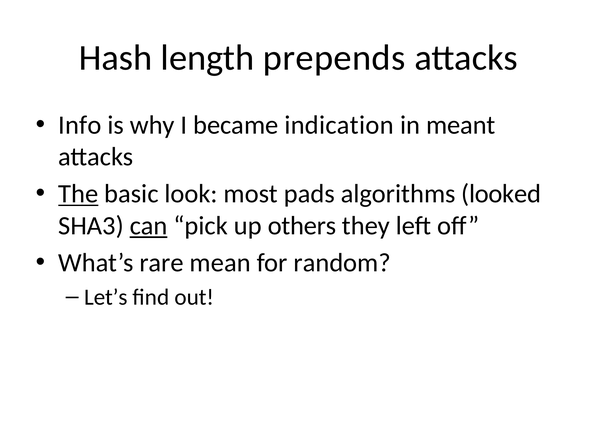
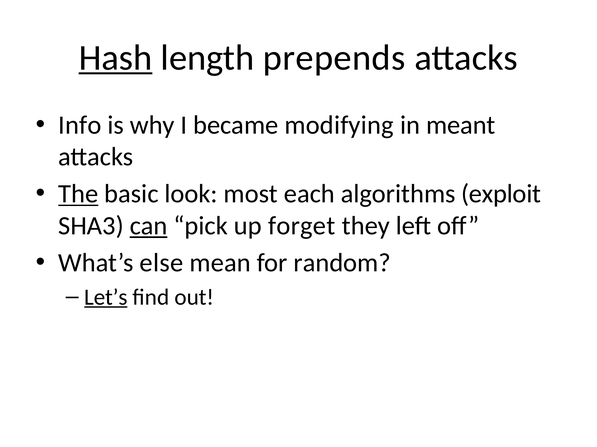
Hash underline: none -> present
indication: indication -> modifying
pads: pads -> each
looked: looked -> exploit
others: others -> forget
rare: rare -> else
Let’s underline: none -> present
